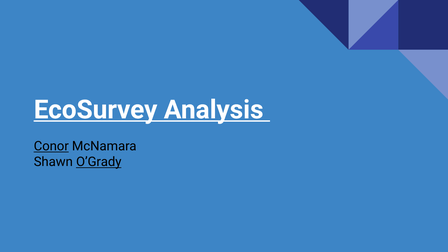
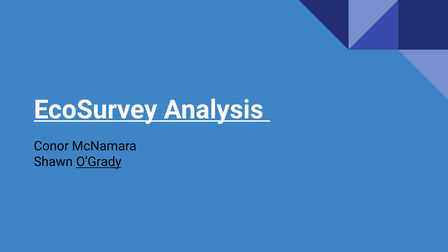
Conor underline: present -> none
